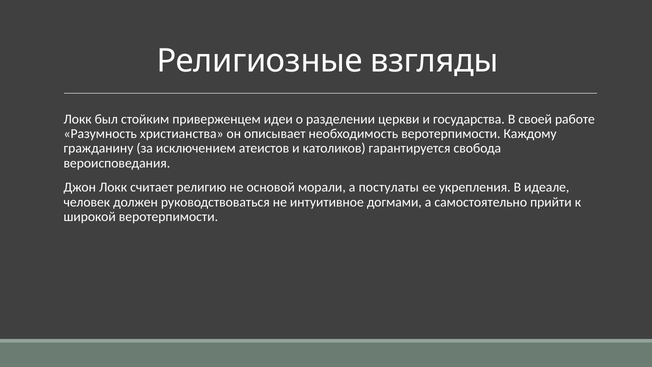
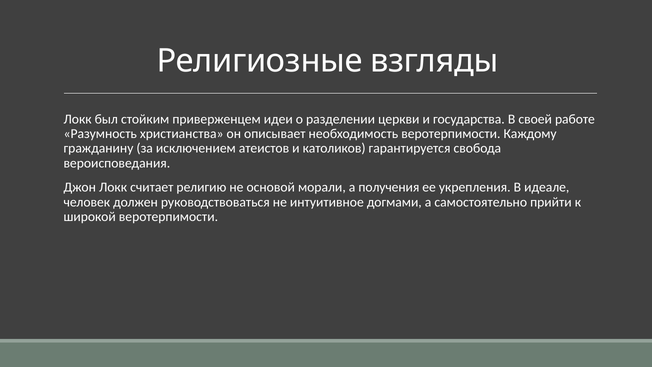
постулаты: постулаты -> получения
